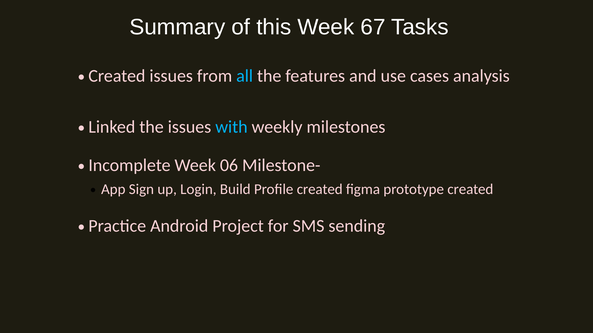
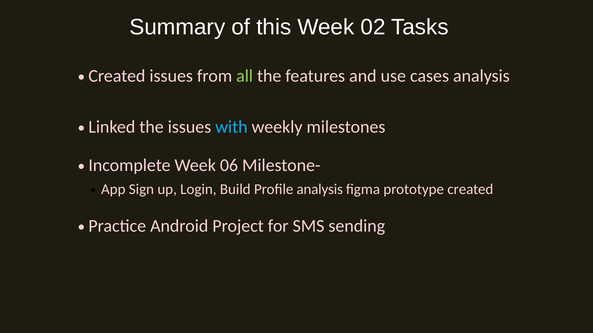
67: 67 -> 02
all colour: light blue -> light green
Profile created: created -> analysis
